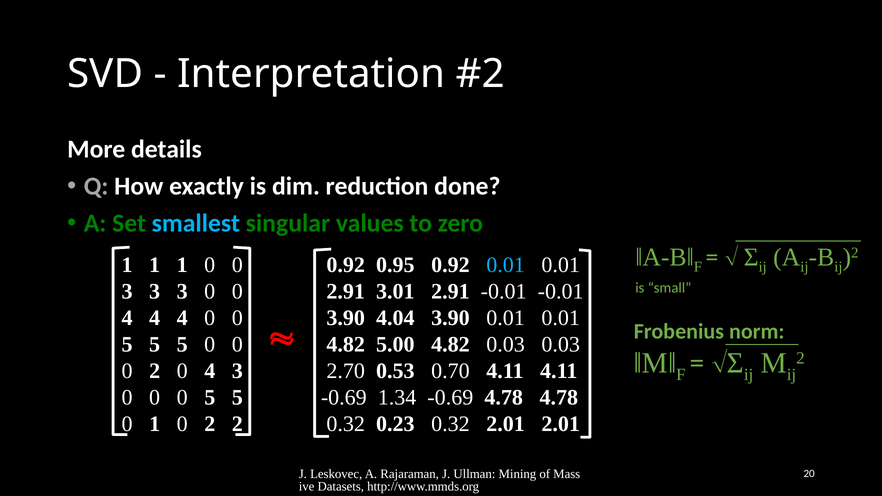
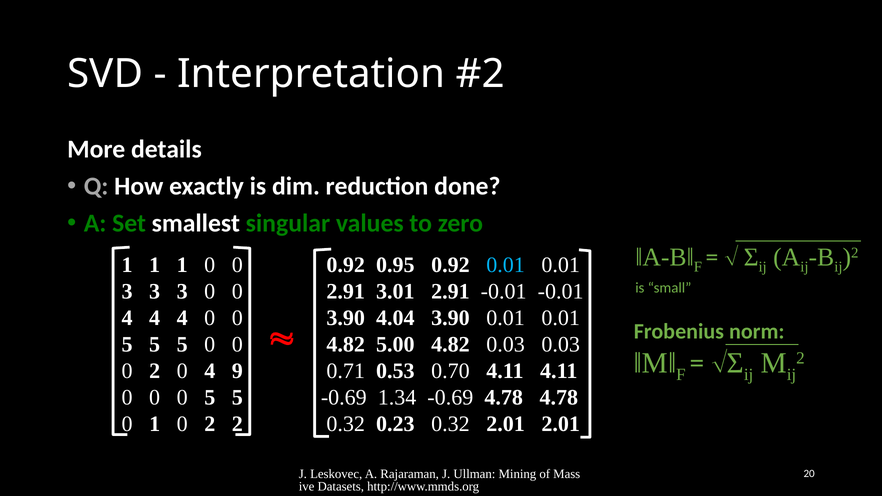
smallest colour: light blue -> white
4 3: 3 -> 9
2.70: 2.70 -> 0.71
